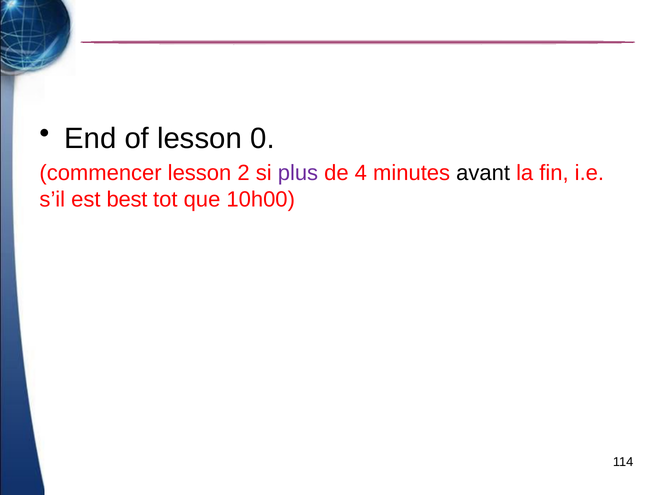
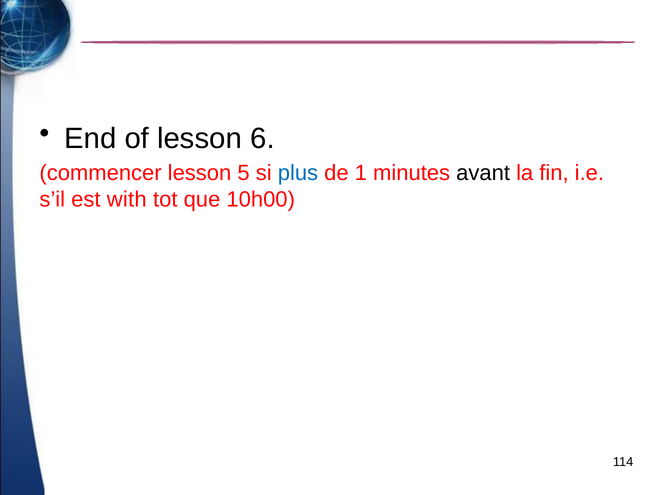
0: 0 -> 6
2: 2 -> 5
plus colour: purple -> blue
4: 4 -> 1
best: best -> with
